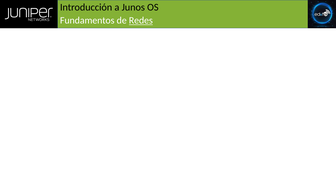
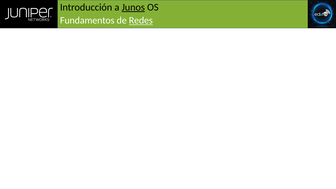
Junos underline: none -> present
